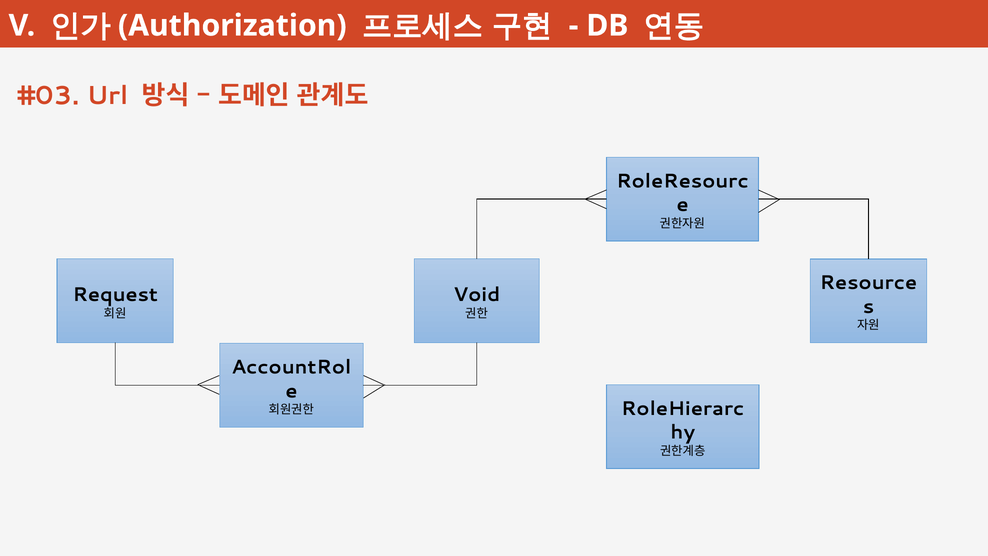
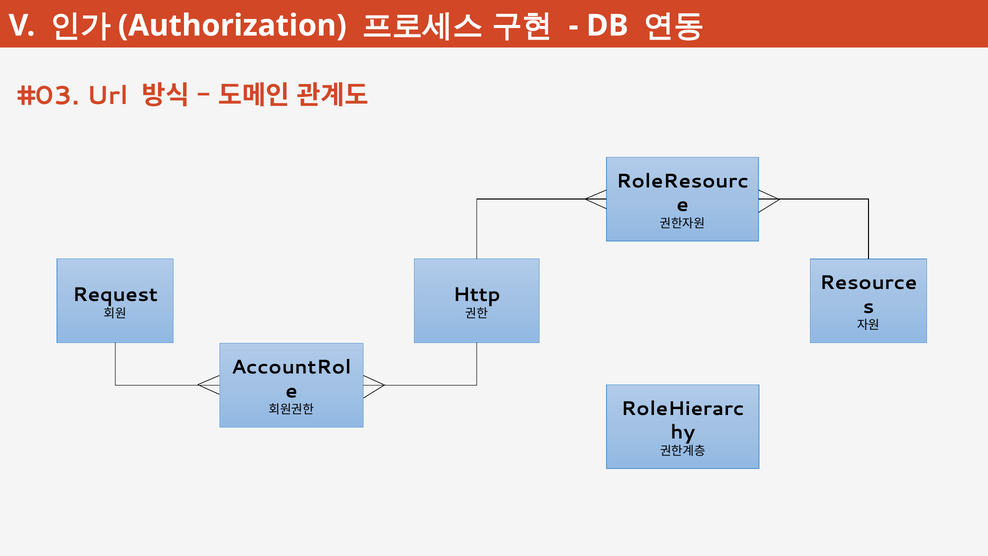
Void: Void -> Http
